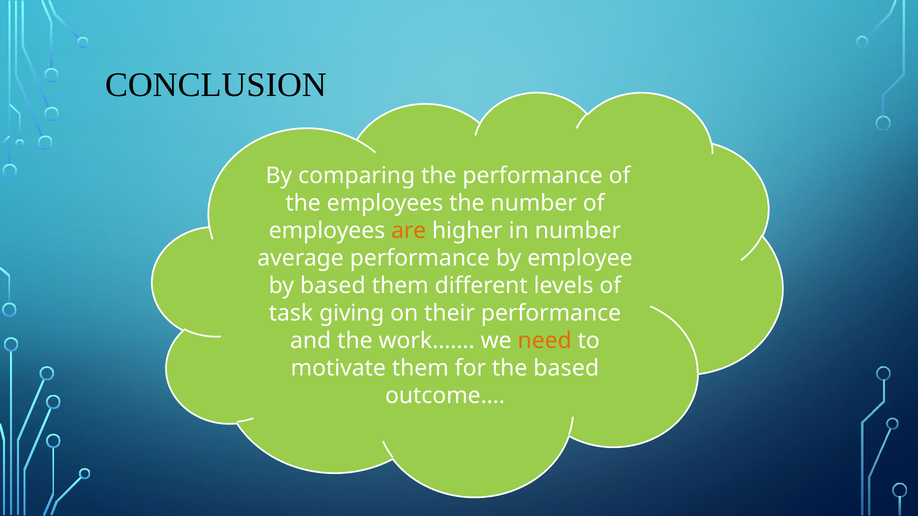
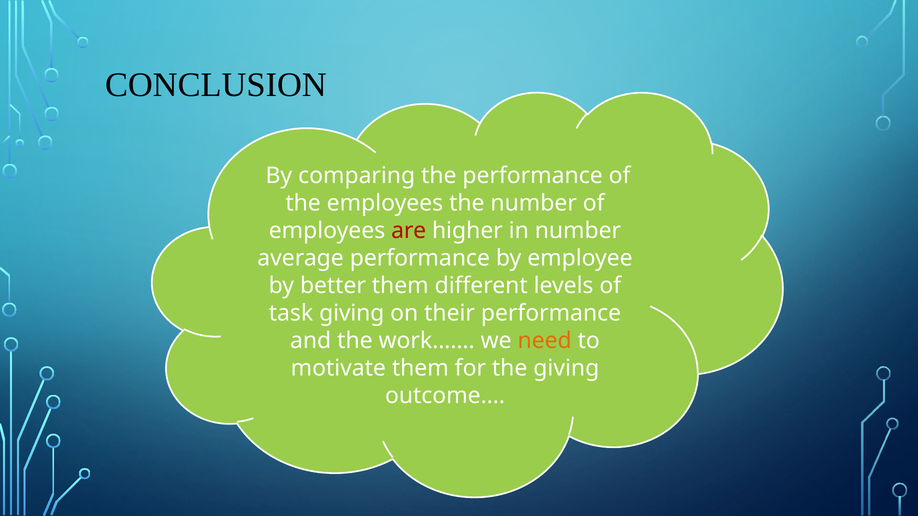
are colour: orange -> red
by based: based -> better
the based: based -> giving
